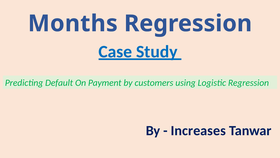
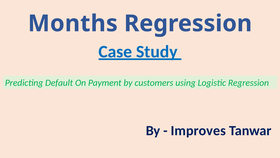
Increases: Increases -> Improves
